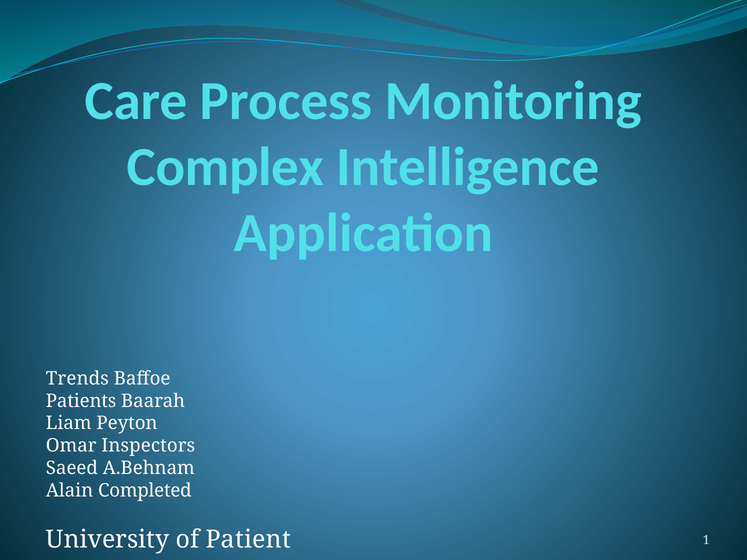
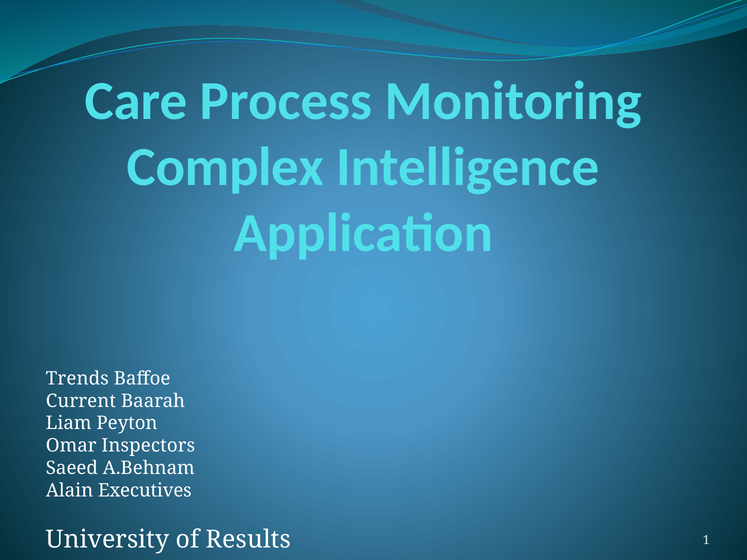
Patients: Patients -> Current
Completed: Completed -> Executives
Patient: Patient -> Results
